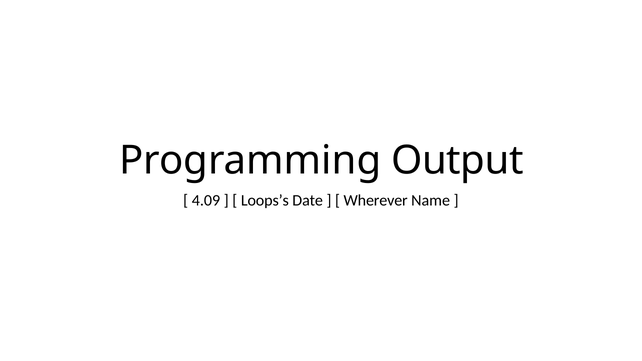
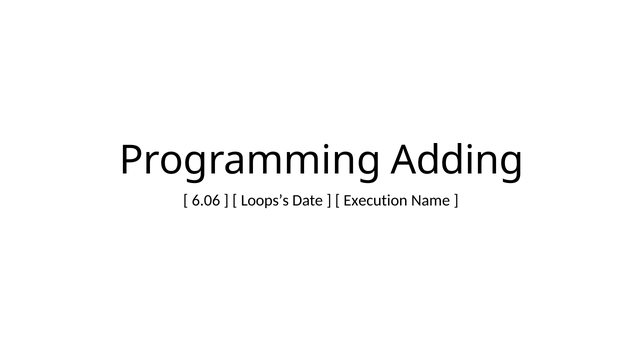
Output: Output -> Adding
4.09: 4.09 -> 6.06
Wherever: Wherever -> Execution
